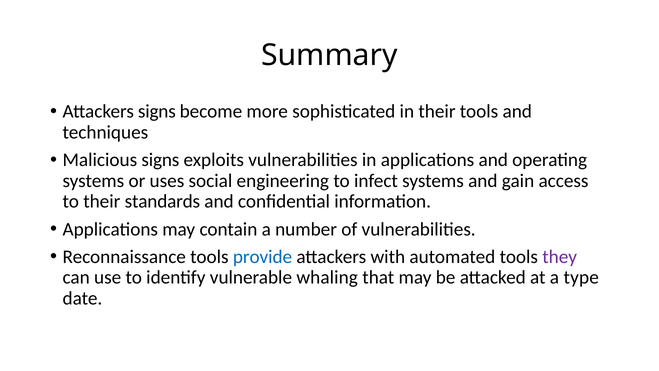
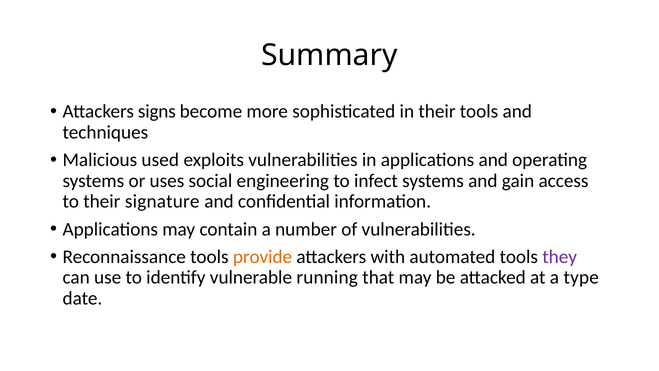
Malicious signs: signs -> used
standards: standards -> signature
provide colour: blue -> orange
whaling: whaling -> running
